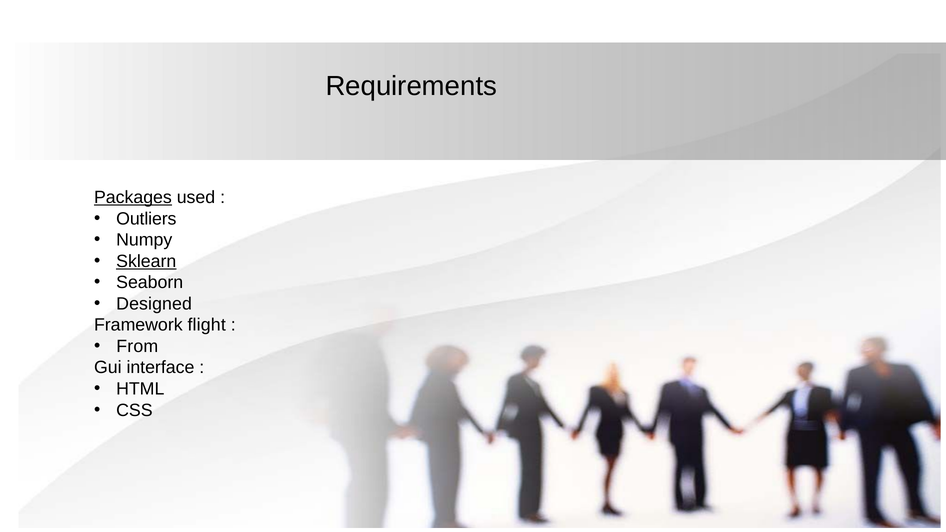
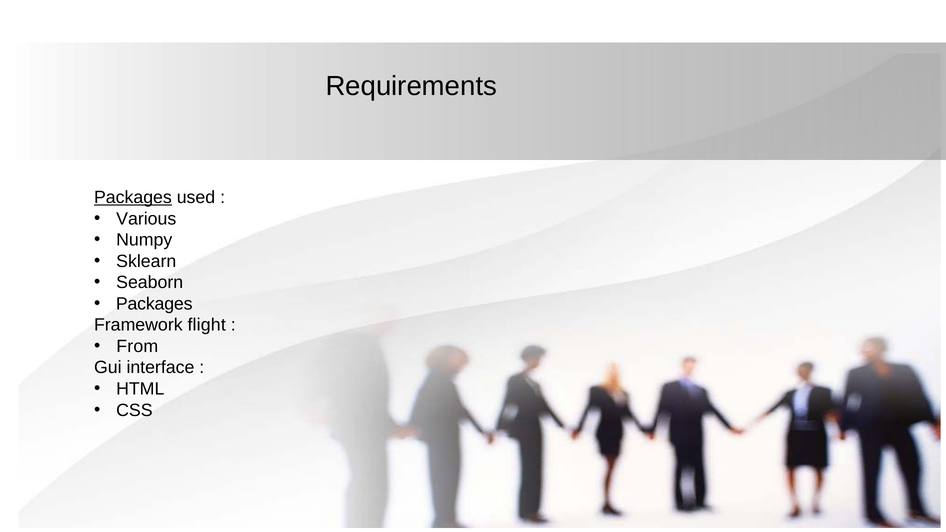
Outliers: Outliers -> Various
Sklearn underline: present -> none
Designed at (154, 304): Designed -> Packages
